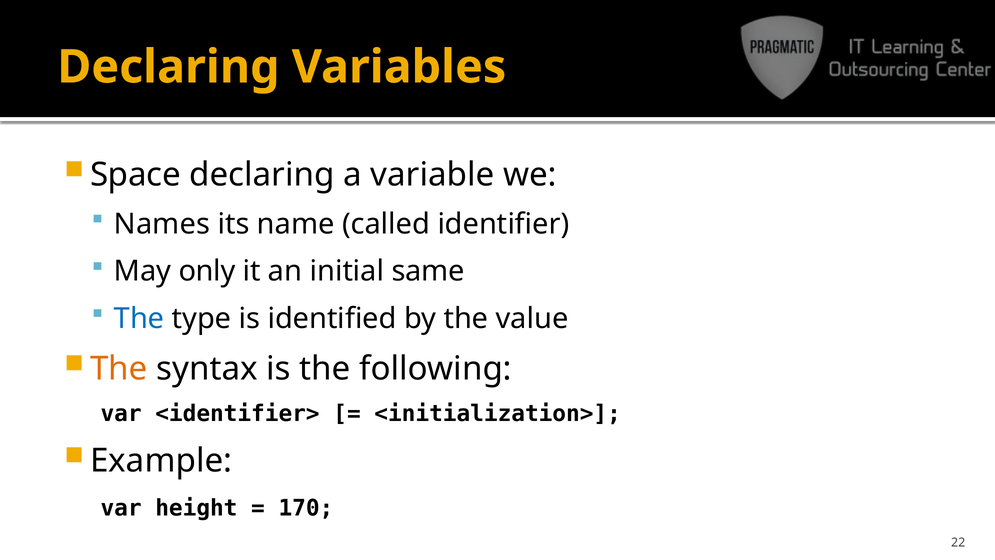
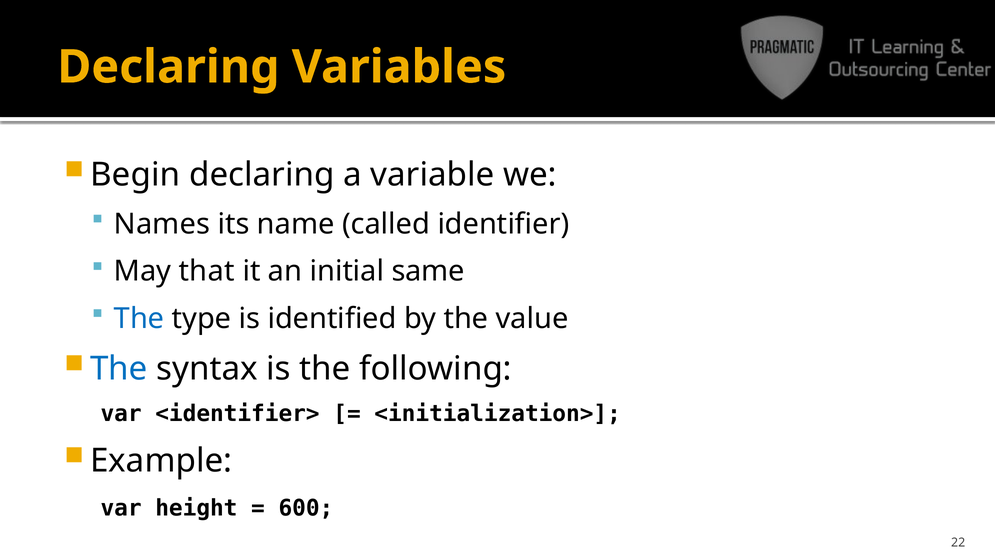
Space: Space -> Begin
only: only -> that
The at (119, 368) colour: orange -> blue
170: 170 -> 600
